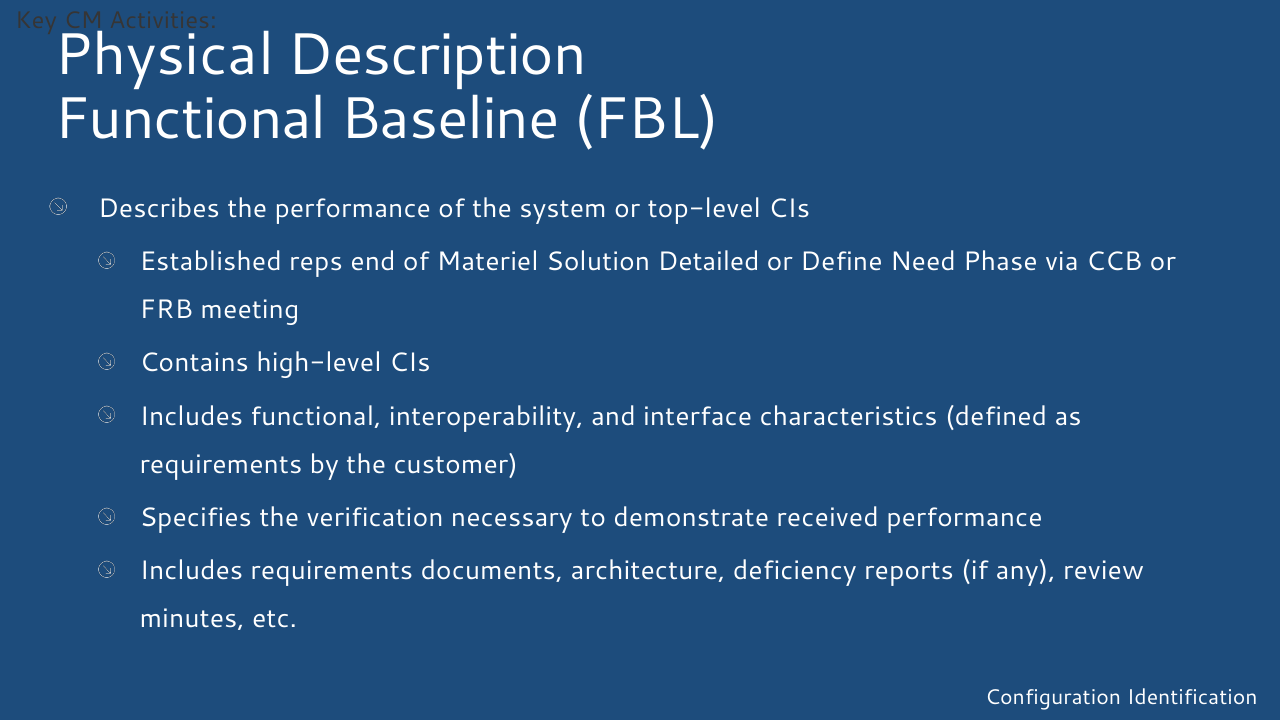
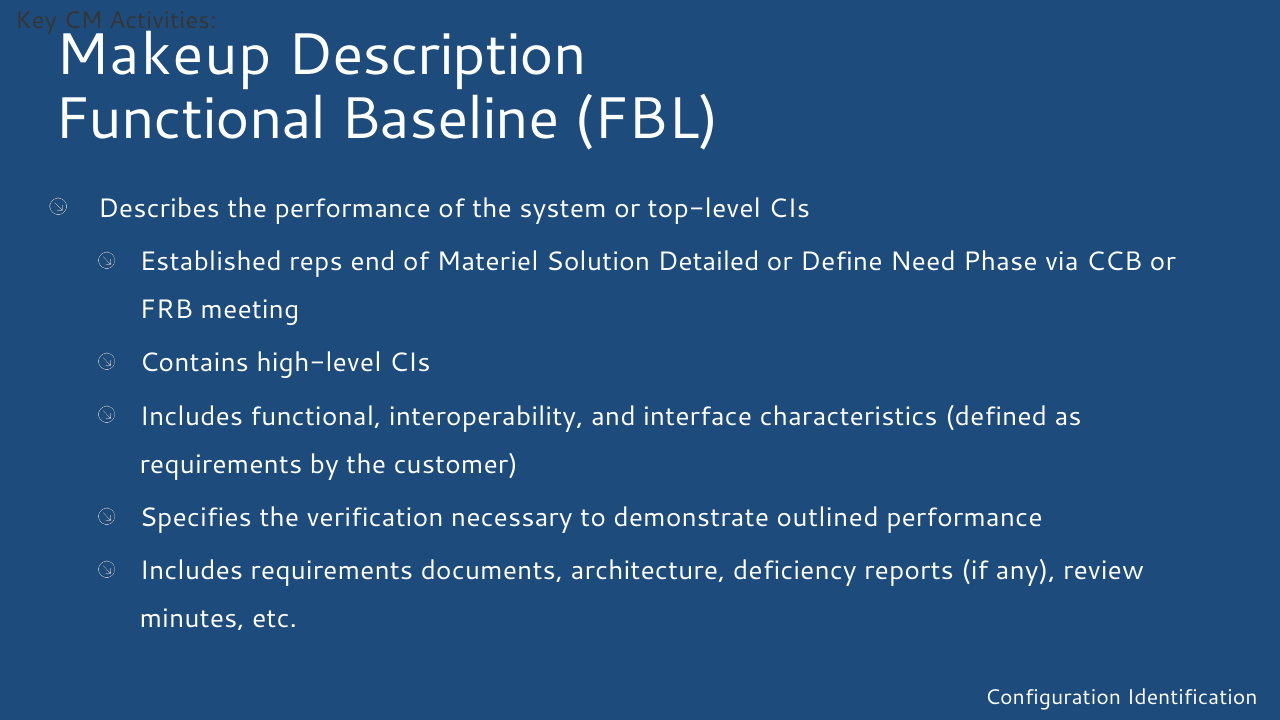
Physical: Physical -> Makeup
received: received -> outlined
